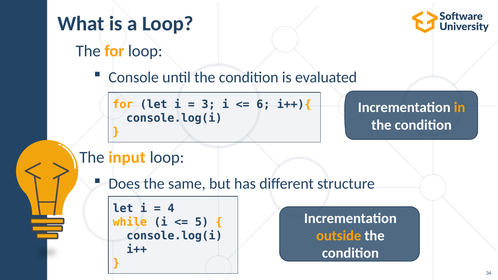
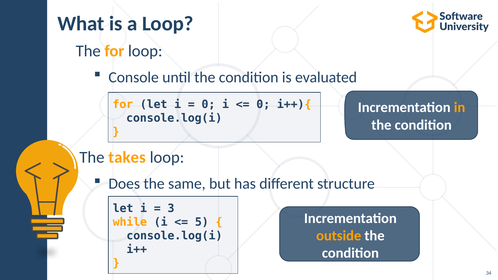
3 at (208, 104): 3 -> 0
6 at (263, 104): 6 -> 0
input: input -> takes
4: 4 -> 3
